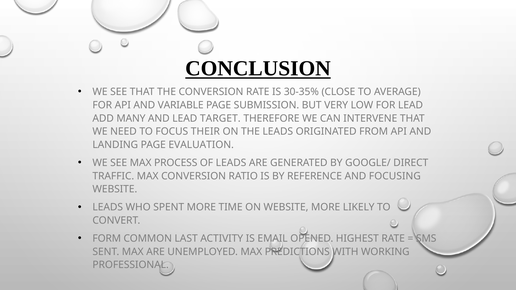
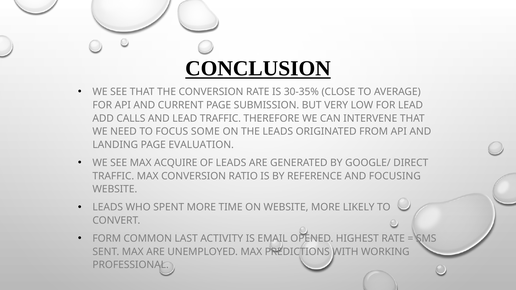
VARIABLE: VARIABLE -> CURRENT
MANY: MANY -> CALLS
LEAD TARGET: TARGET -> TRAFFIC
THEIR: THEIR -> SOME
PROCESS: PROCESS -> ACQUIRE
